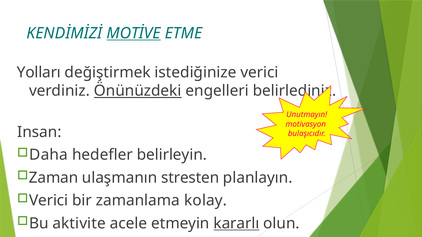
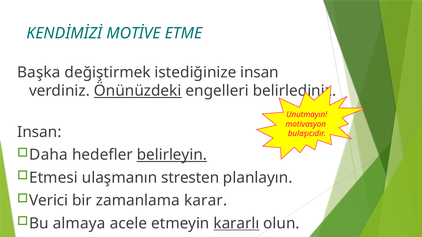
MOTİVE underline: present -> none
Yolları: Yolları -> Başka
istediğinize verici: verici -> insan
belirleyin underline: none -> present
Zaman: Zaman -> Etmesi
kolay: kolay -> karar
aktivite: aktivite -> almaya
